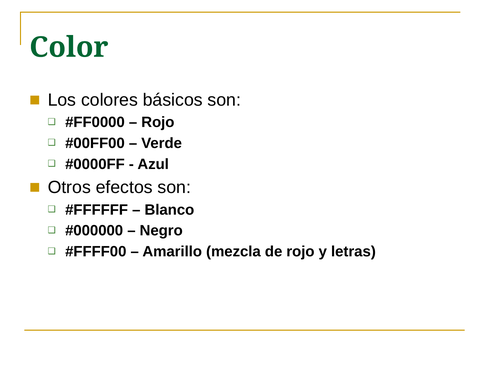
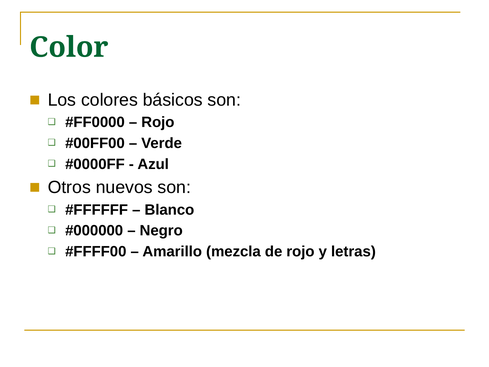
efectos: efectos -> nuevos
